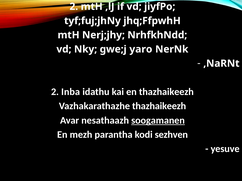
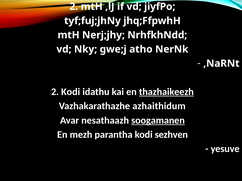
yaro: yaro -> atho
2 Inba: Inba -> Kodi
thazhaikeezh at (166, 92) underline: none -> present
Vazhakarathazhe thazhaikeezh: thazhaikeezh -> azhaithidum
